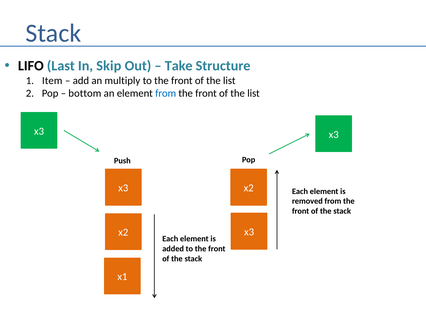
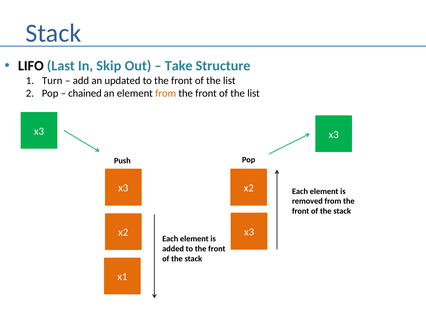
Item: Item -> Turn
multiply: multiply -> updated
bottom: bottom -> chained
from at (166, 93) colour: blue -> orange
